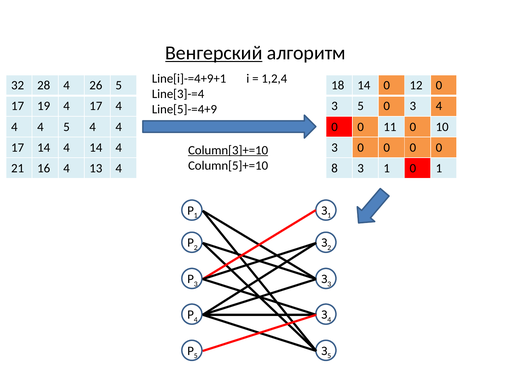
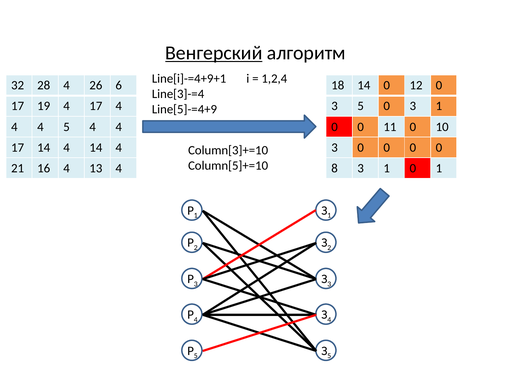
26 5: 5 -> 6
0 3 4: 4 -> 1
Column[3]+=10 underline: present -> none
